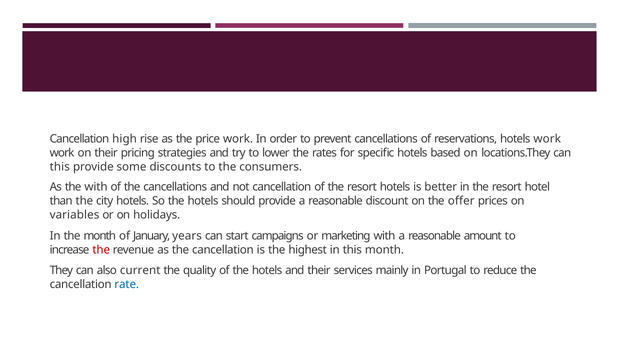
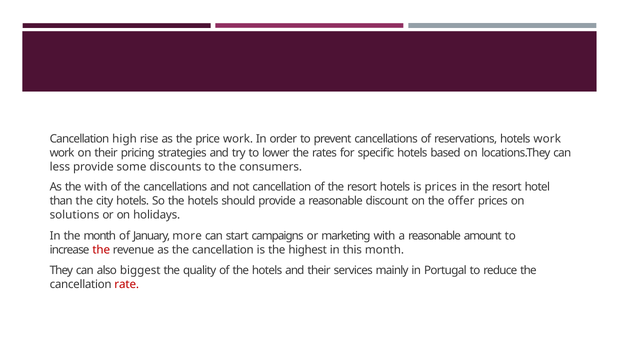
this at (60, 167): this -> less
is better: better -> prices
variables: variables -> solutions
years: years -> more
current: current -> biggest
rate colour: blue -> red
